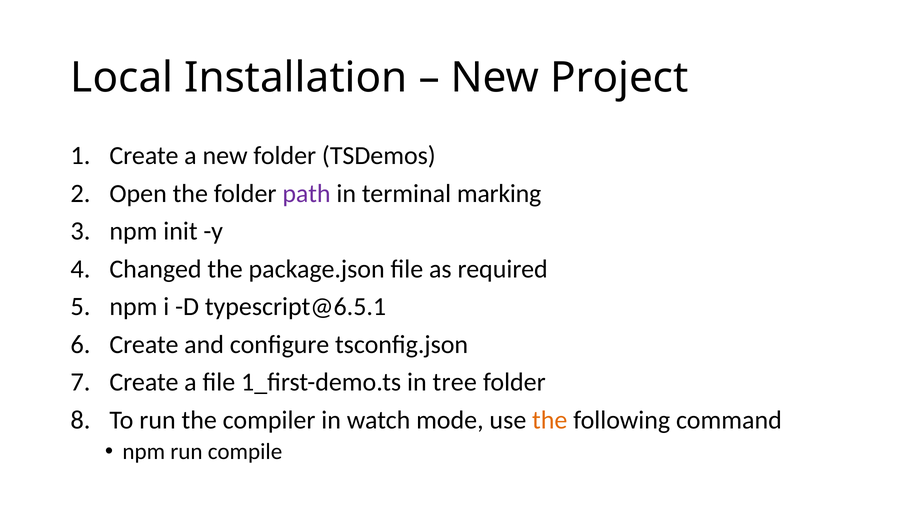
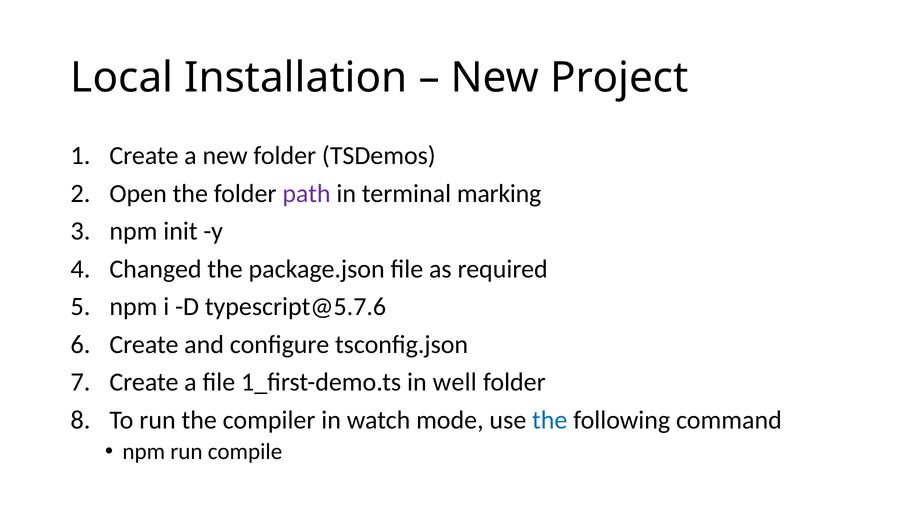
typescript@6.5.1: typescript@6.5.1 -> typescript@5.7.6
tree: tree -> well
the at (550, 420) colour: orange -> blue
